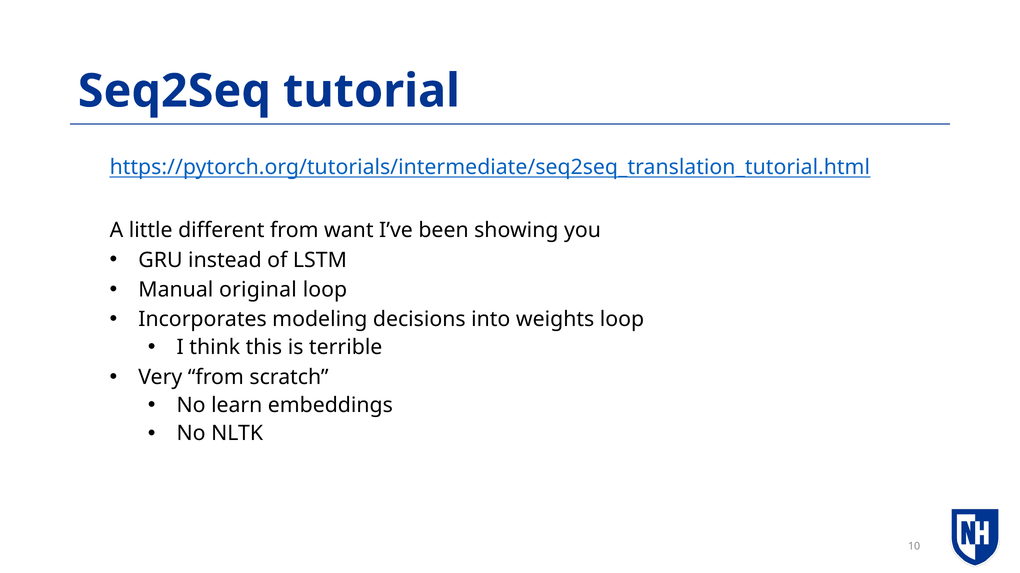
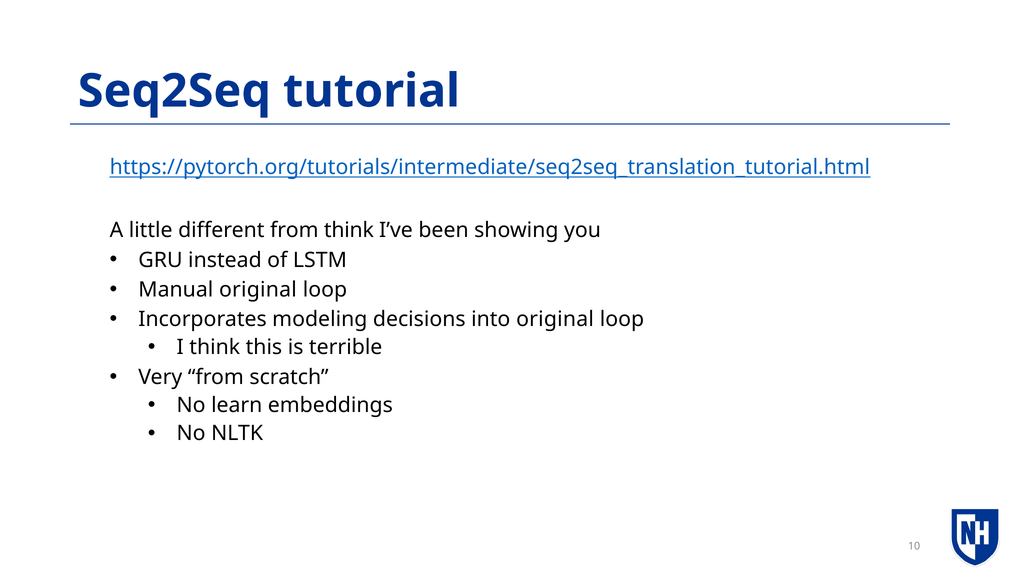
from want: want -> think
into weights: weights -> original
